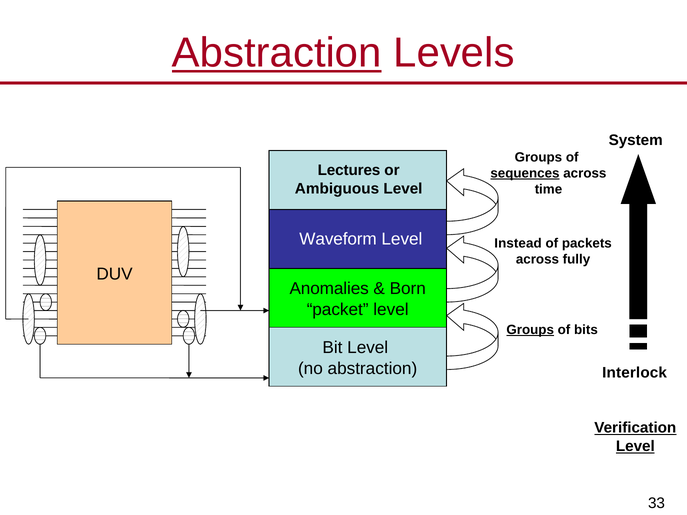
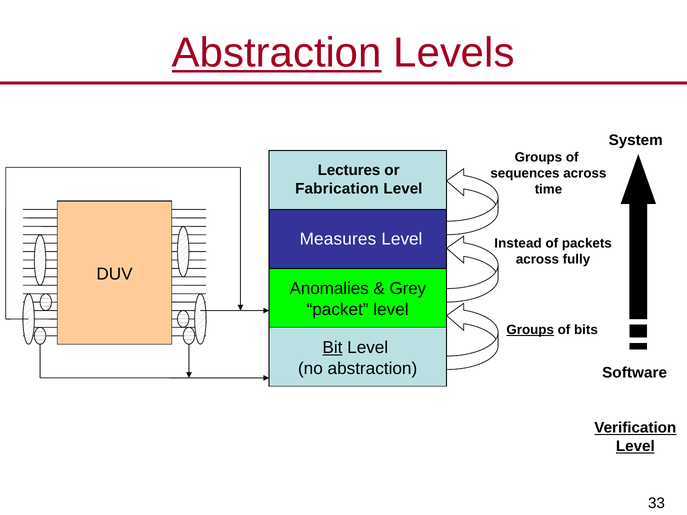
sequences underline: present -> none
Ambiguous: Ambiguous -> Fabrication
Waveform: Waveform -> Measures
Born: Born -> Grey
Bit underline: none -> present
Interlock: Interlock -> Software
